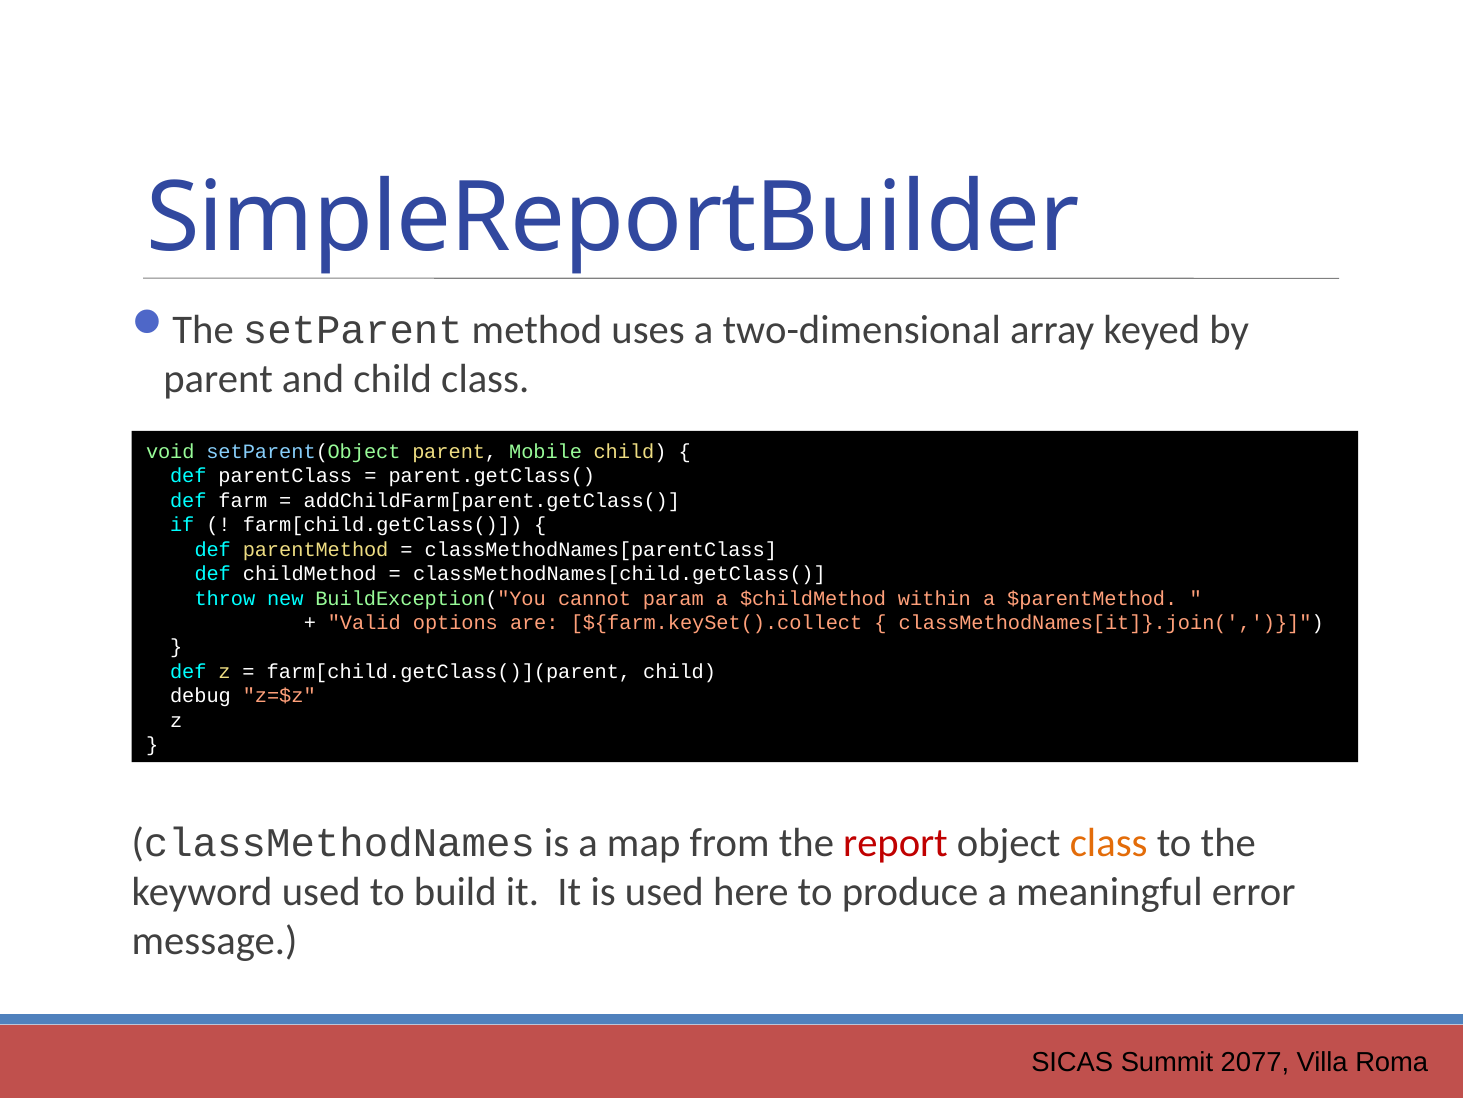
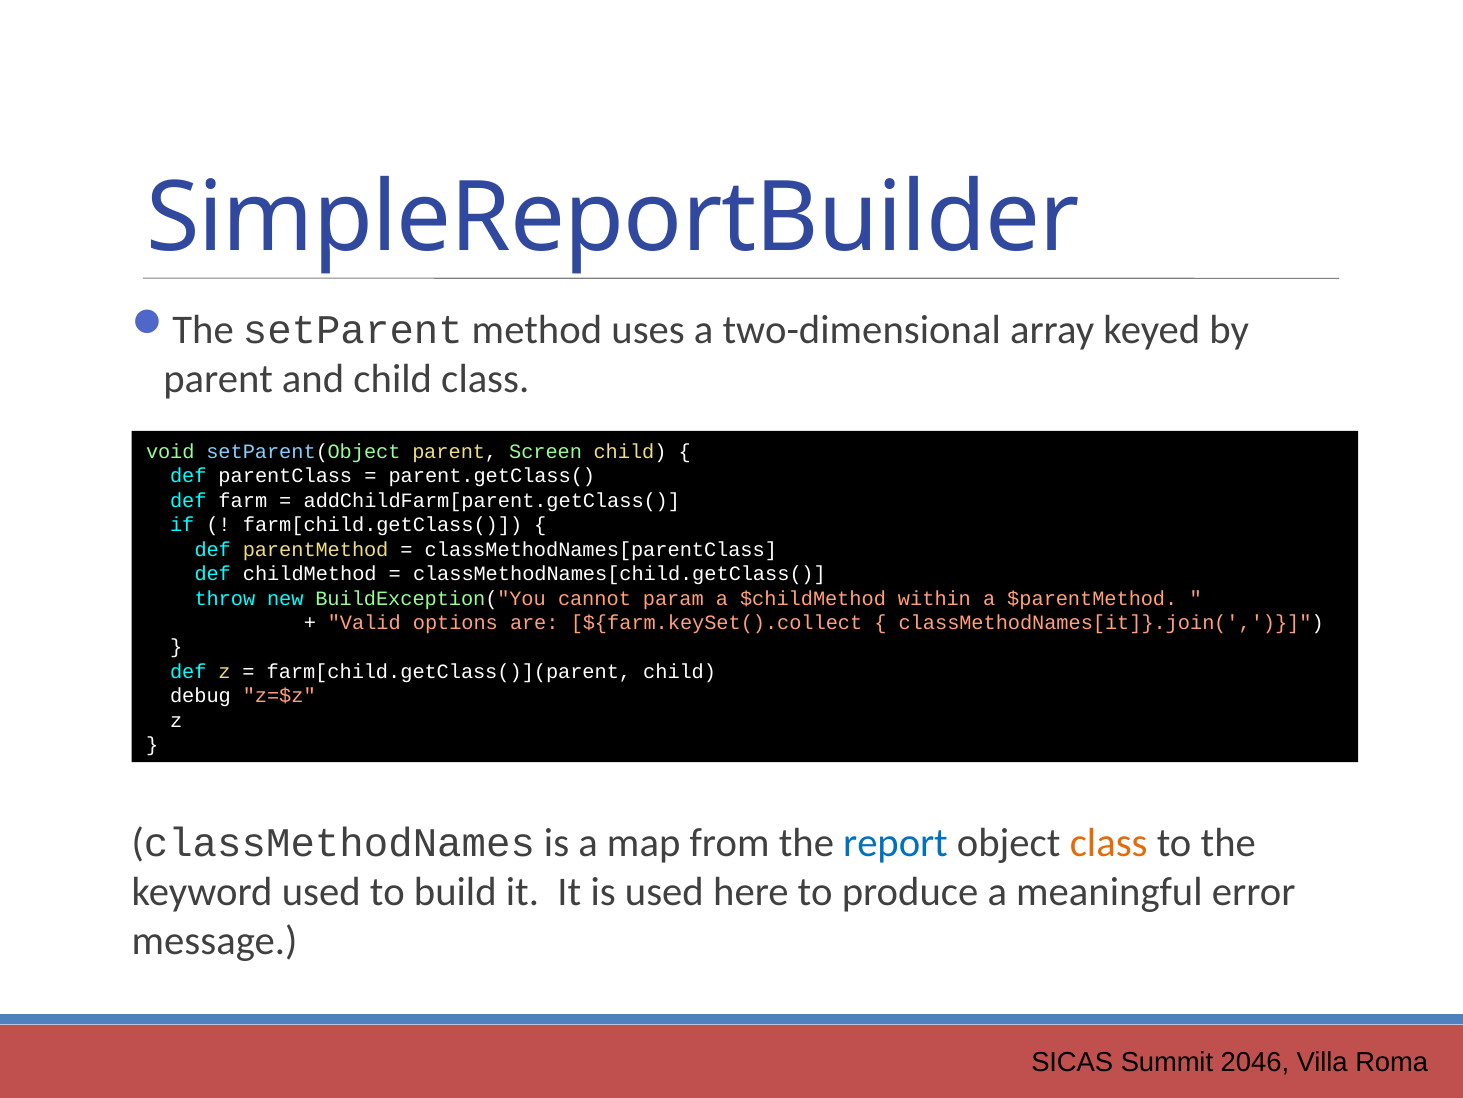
Mobile: Mobile -> Screen
report colour: red -> blue
2077: 2077 -> 2046
